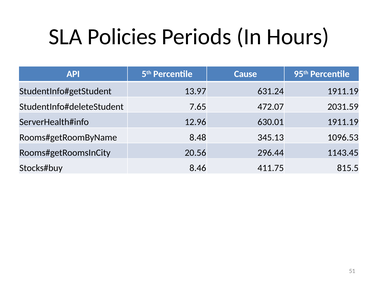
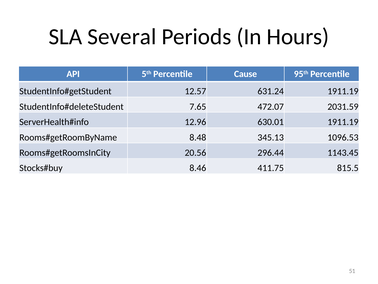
Policies: Policies -> Several
13.97: 13.97 -> 12.57
